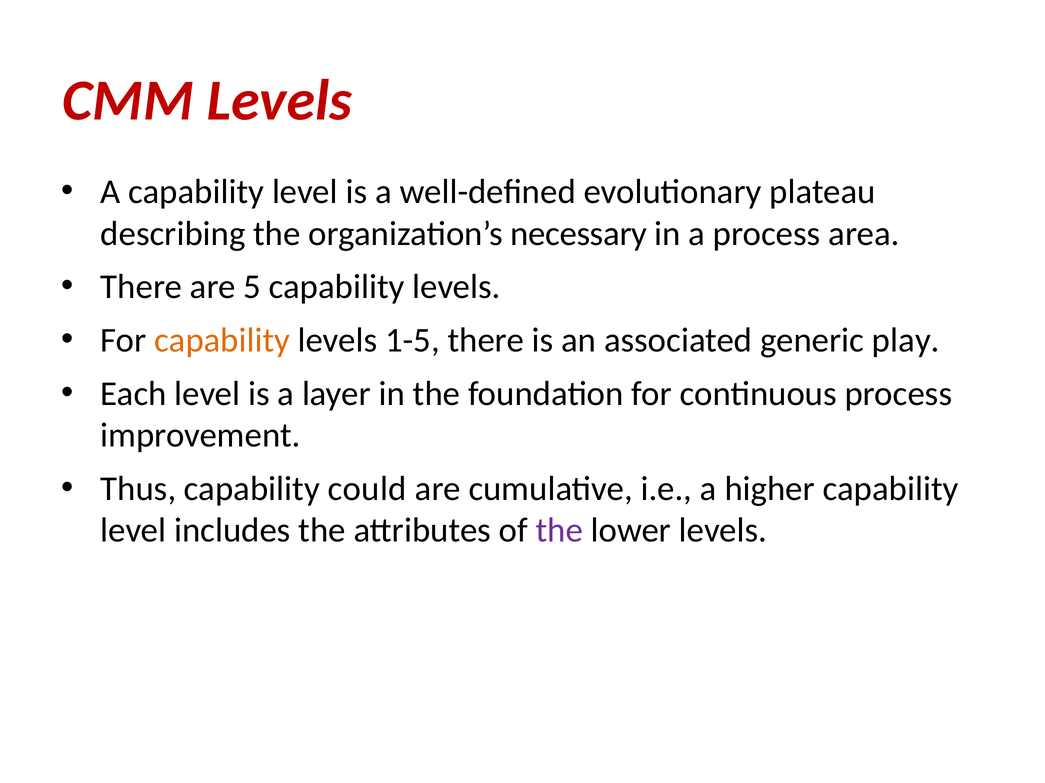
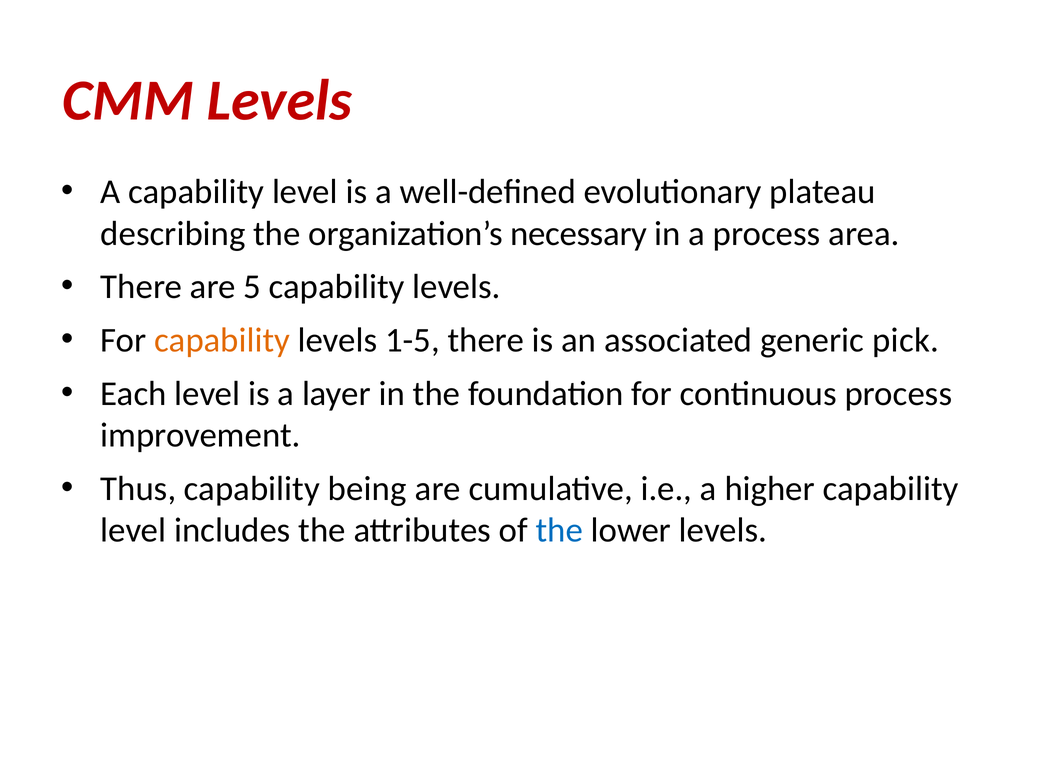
play: play -> pick
could: could -> being
the at (559, 531) colour: purple -> blue
